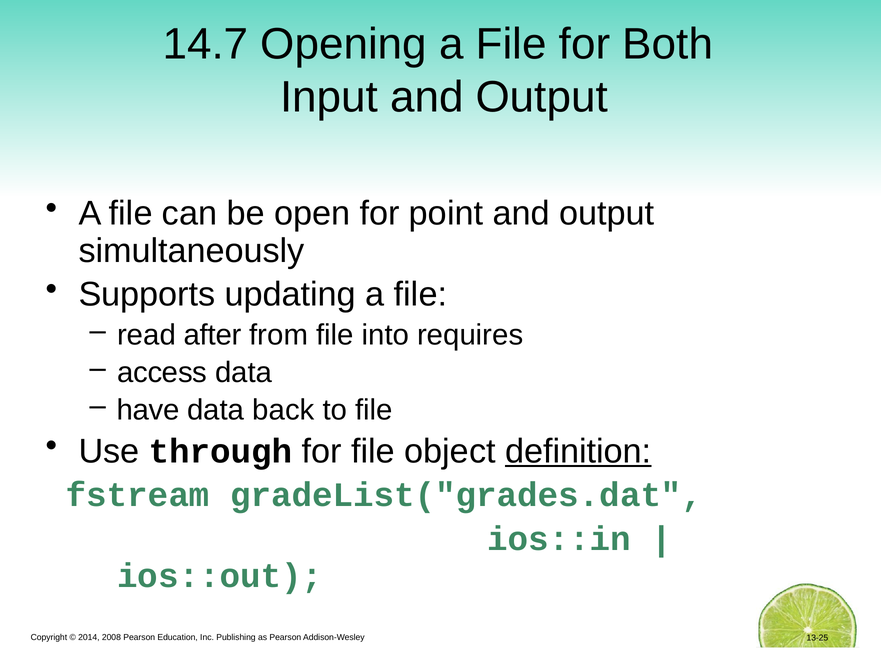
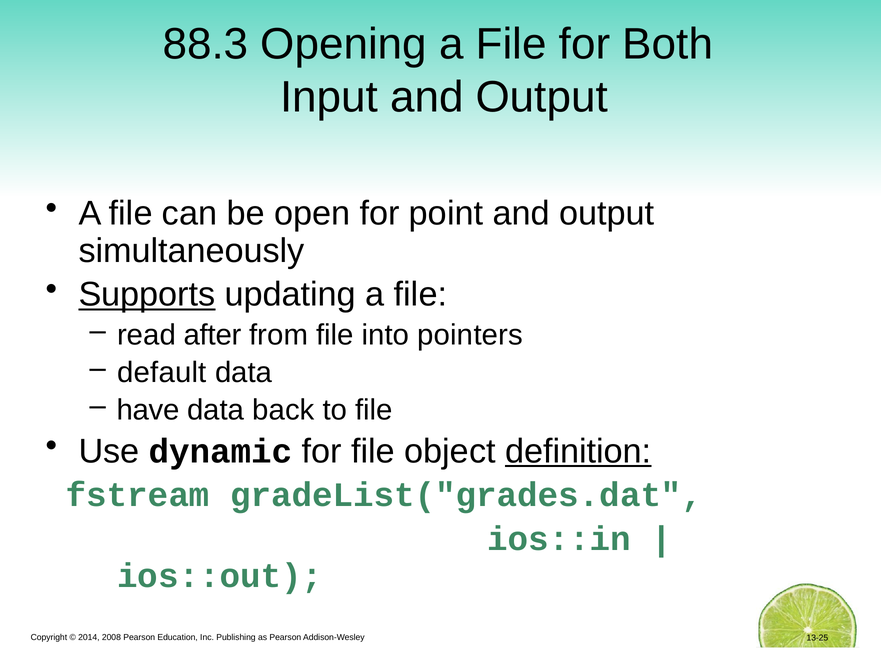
14.7: 14.7 -> 88.3
Supports underline: none -> present
requires: requires -> pointers
access: access -> default
through: through -> dynamic
